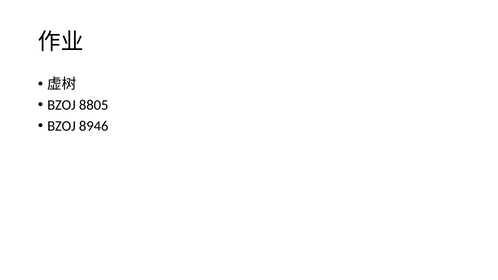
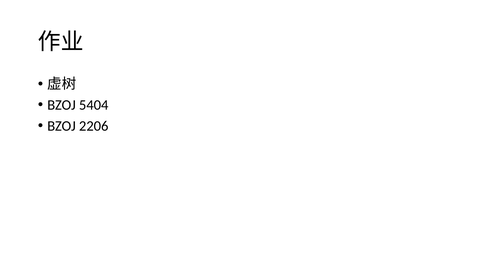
8805: 8805 -> 5404
8946: 8946 -> 2206
